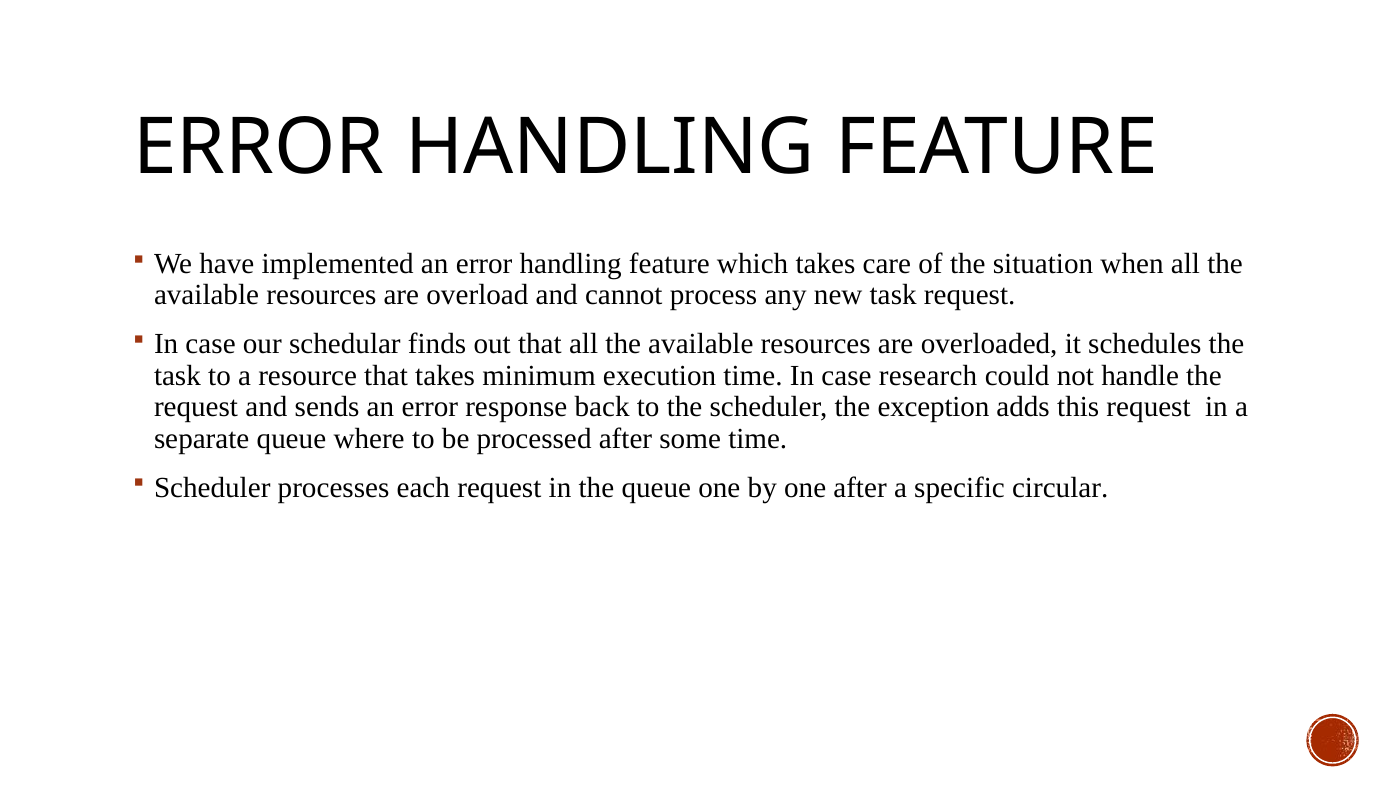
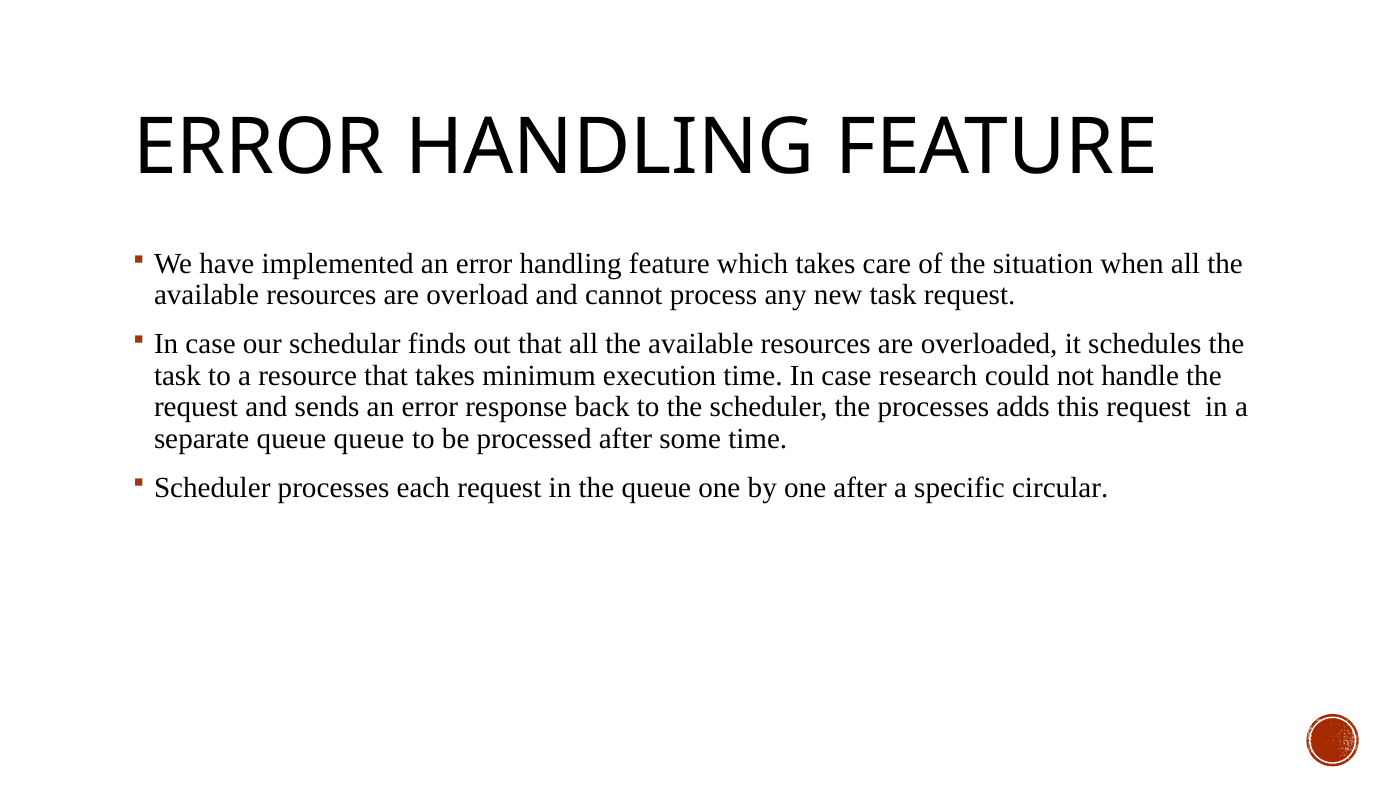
the exception: exception -> processes
queue where: where -> queue
